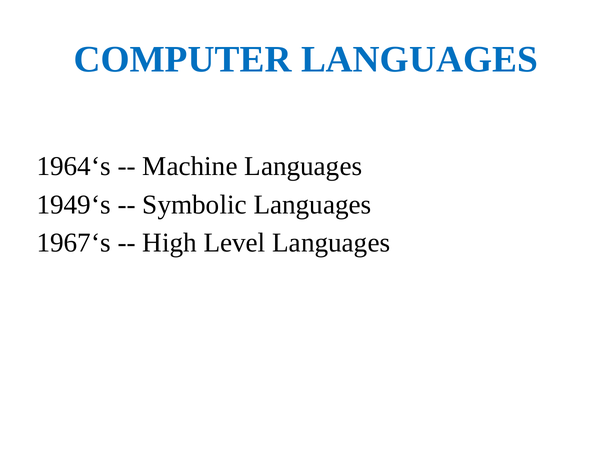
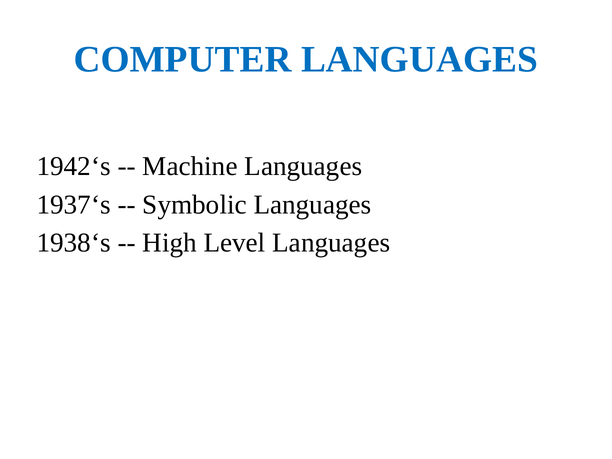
1964‘s: 1964‘s -> 1942‘s
1949‘s: 1949‘s -> 1937‘s
1967‘s: 1967‘s -> 1938‘s
